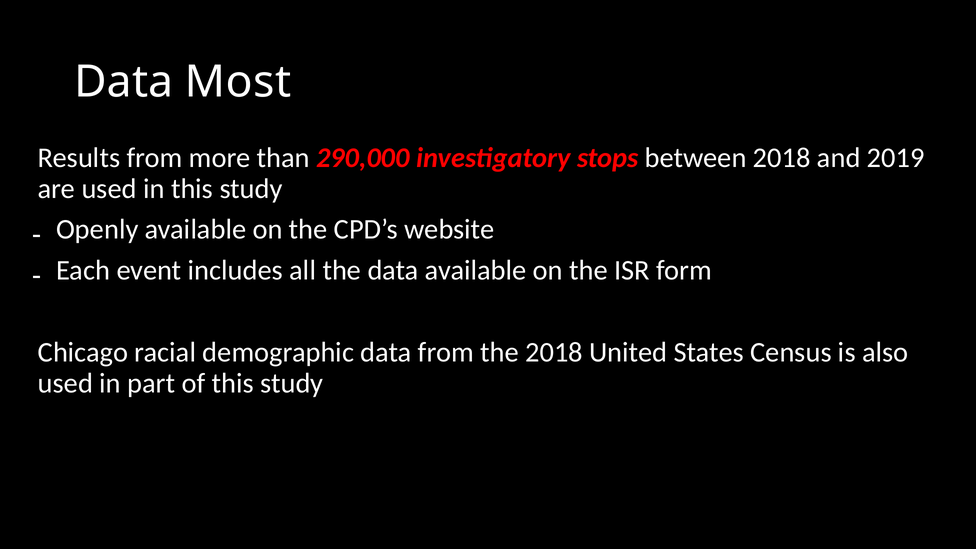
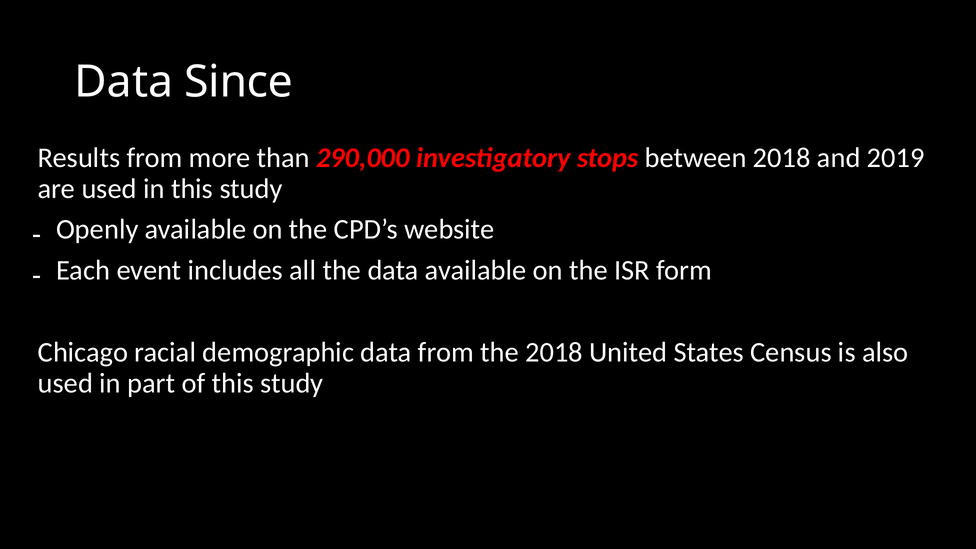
Most: Most -> Since
